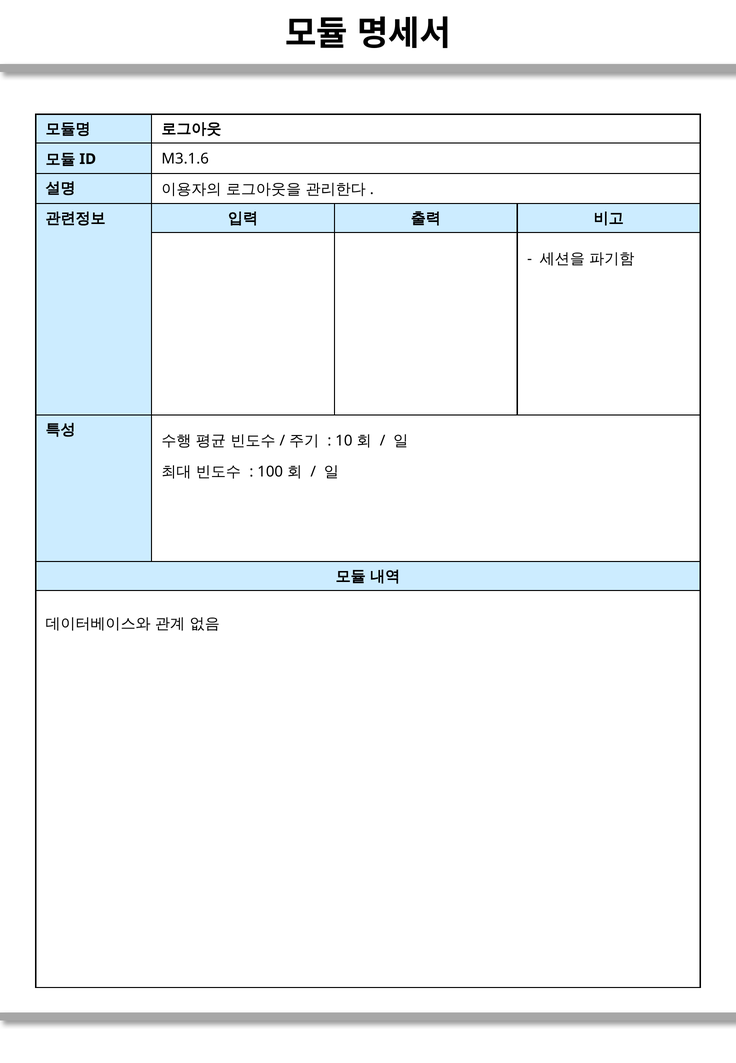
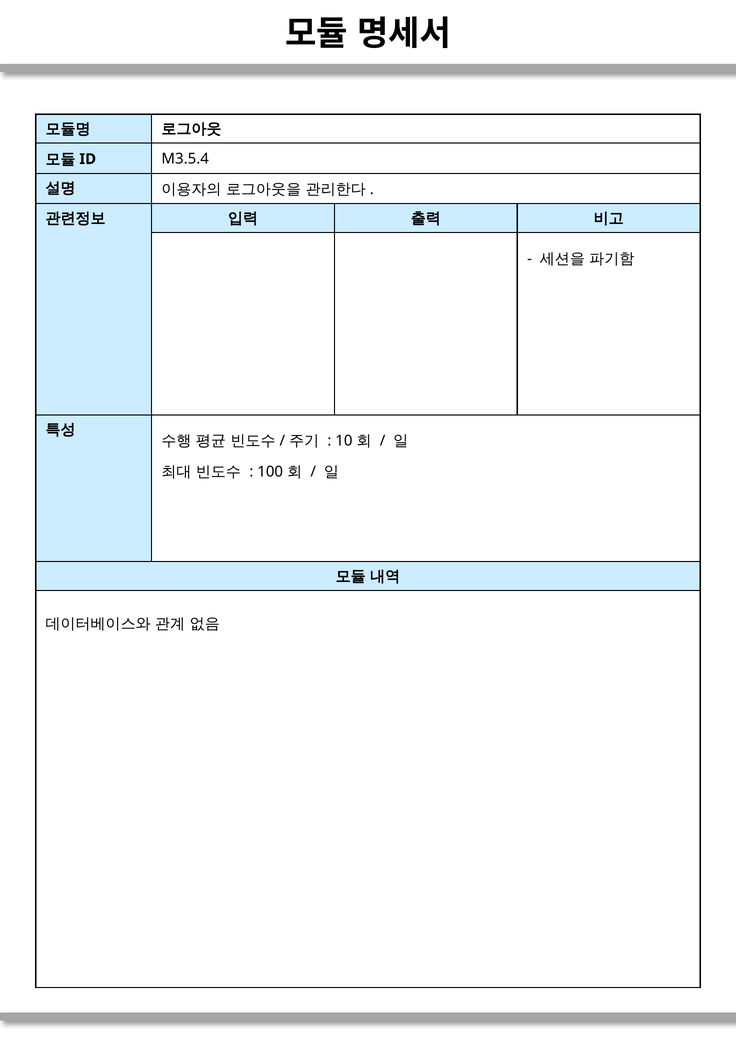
M3.1.6: M3.1.6 -> M3.5.4
